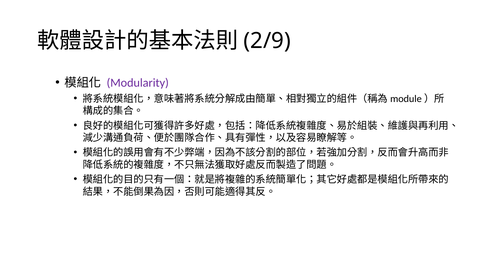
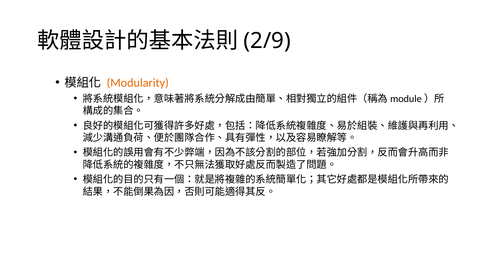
Modularity colour: purple -> orange
